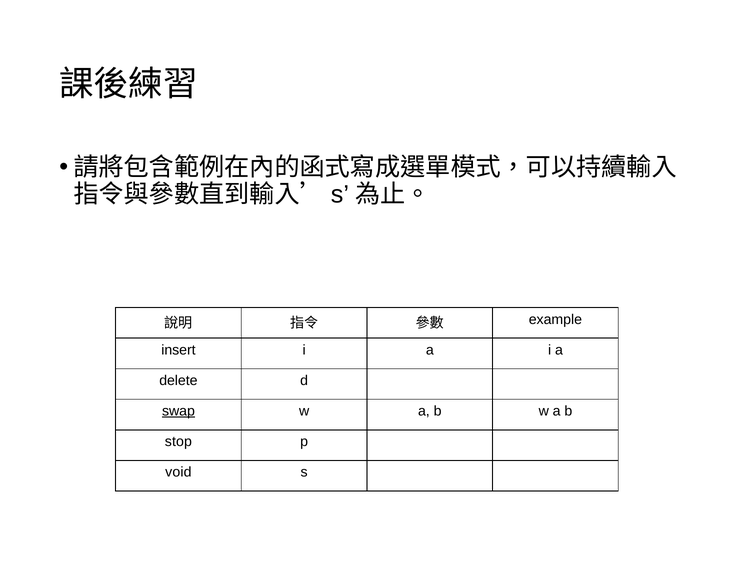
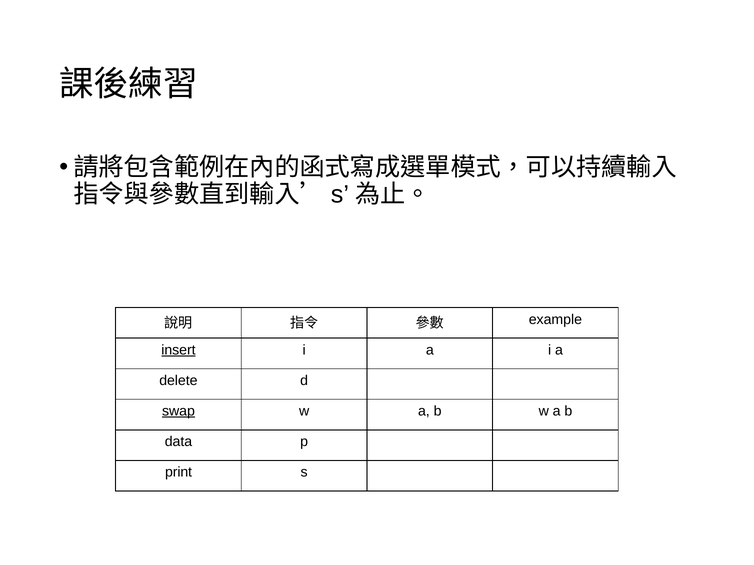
insert underline: none -> present
stop: stop -> data
void: void -> print
